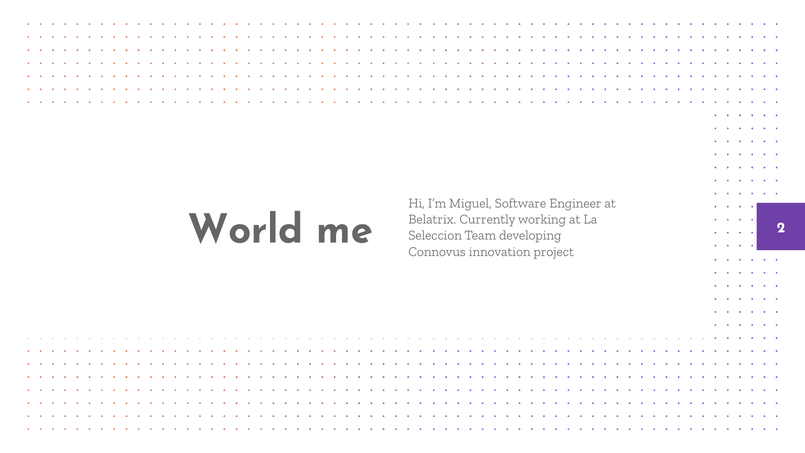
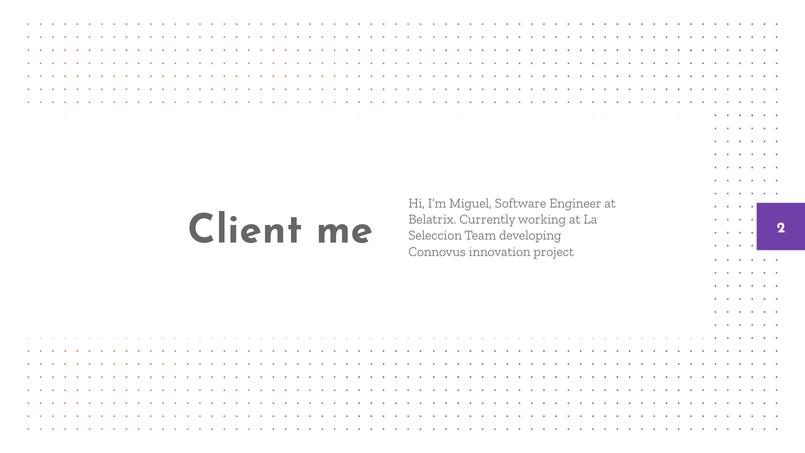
World: World -> Client
